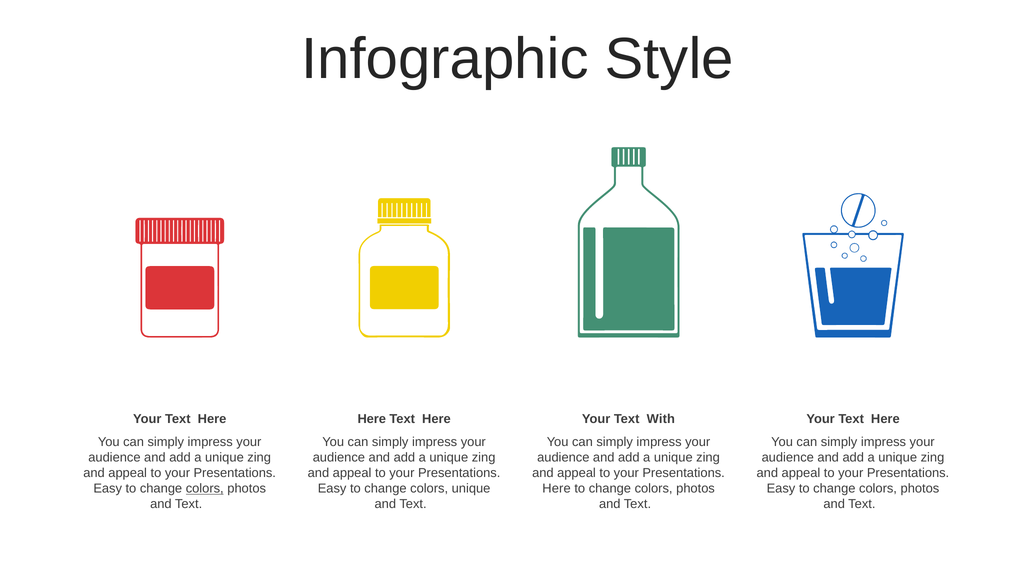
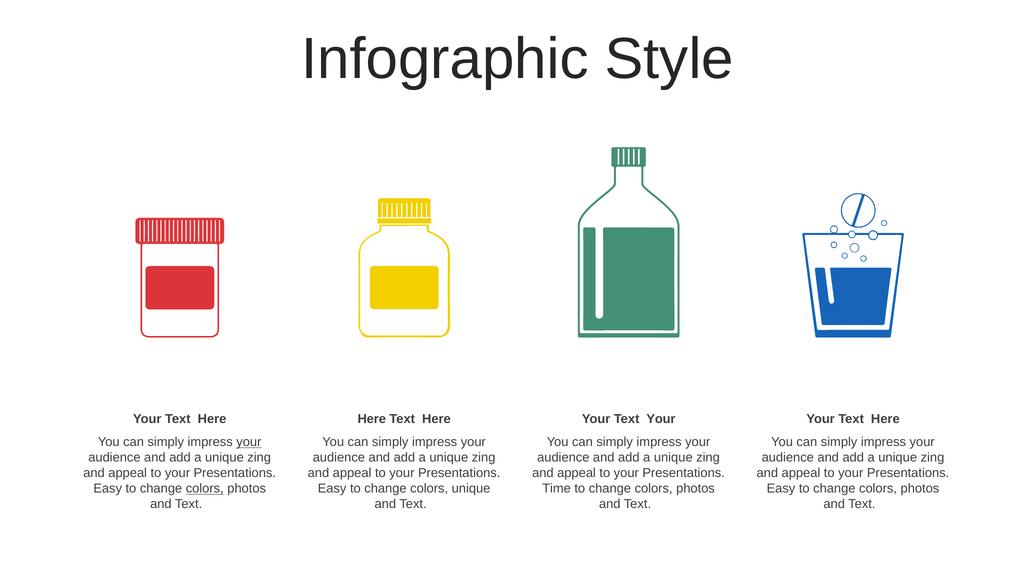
Your Text With: With -> Your
your at (249, 442) underline: none -> present
Here at (557, 489): Here -> Time
